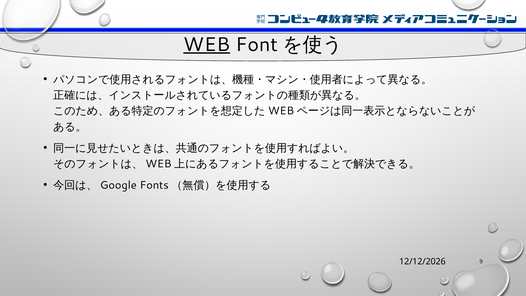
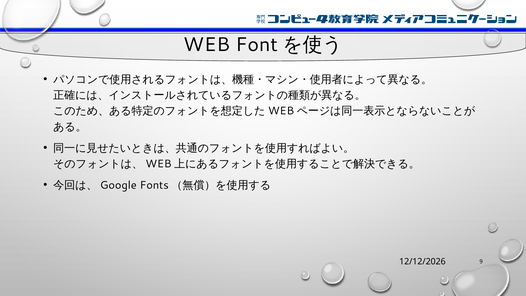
WEB underline: present -> none
